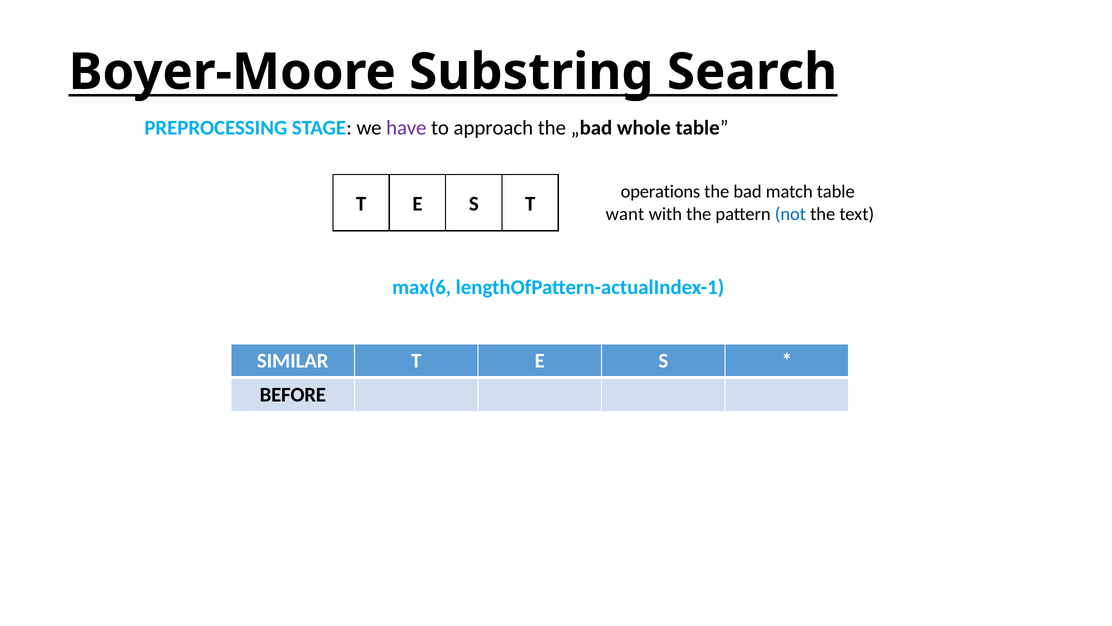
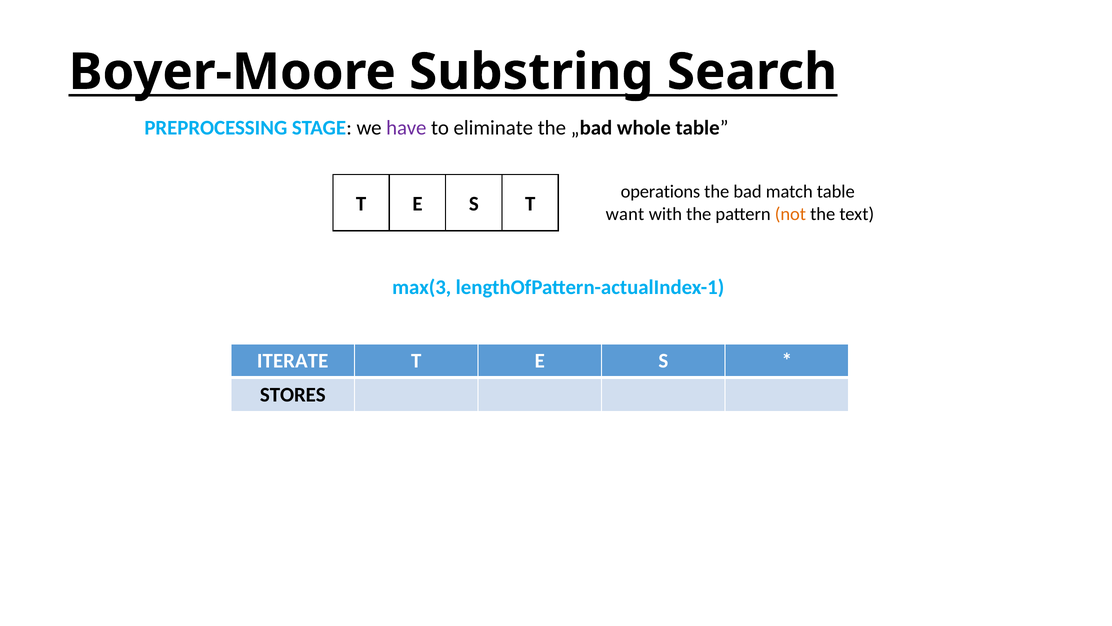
approach: approach -> eliminate
not colour: blue -> orange
max(6: max(6 -> max(3
SIMILAR: SIMILAR -> ITERATE
BEFORE: BEFORE -> STORES
